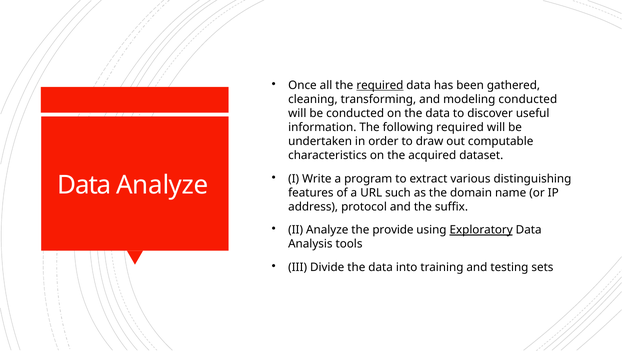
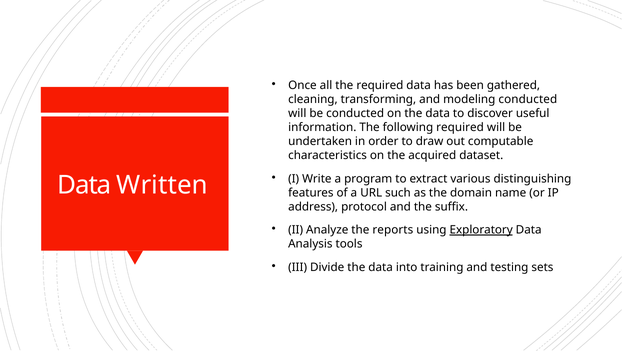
required at (380, 85) underline: present -> none
Data Analyze: Analyze -> Written
provide: provide -> reports
